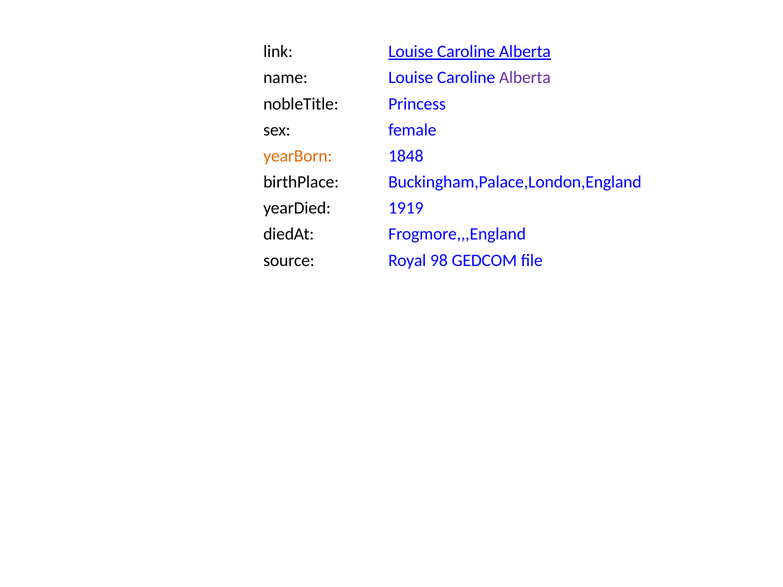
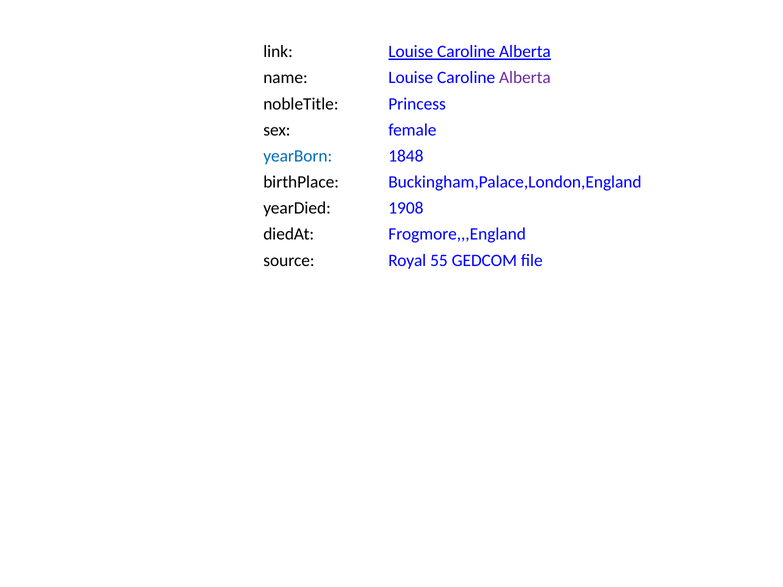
yearBorn colour: orange -> blue
1919: 1919 -> 1908
98: 98 -> 55
